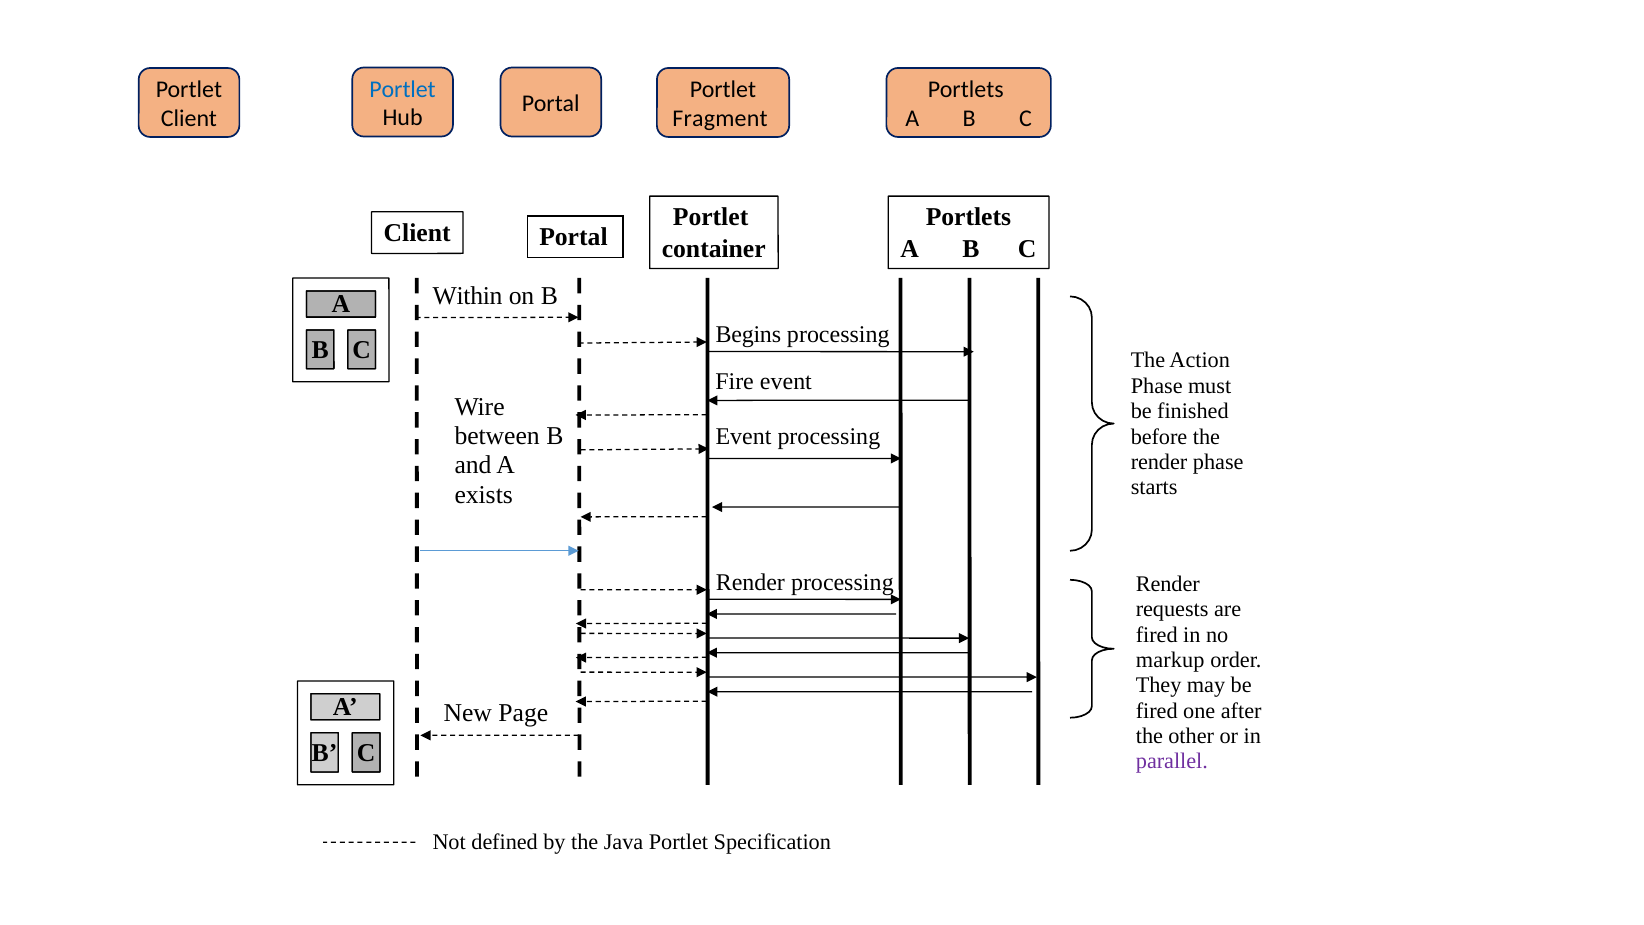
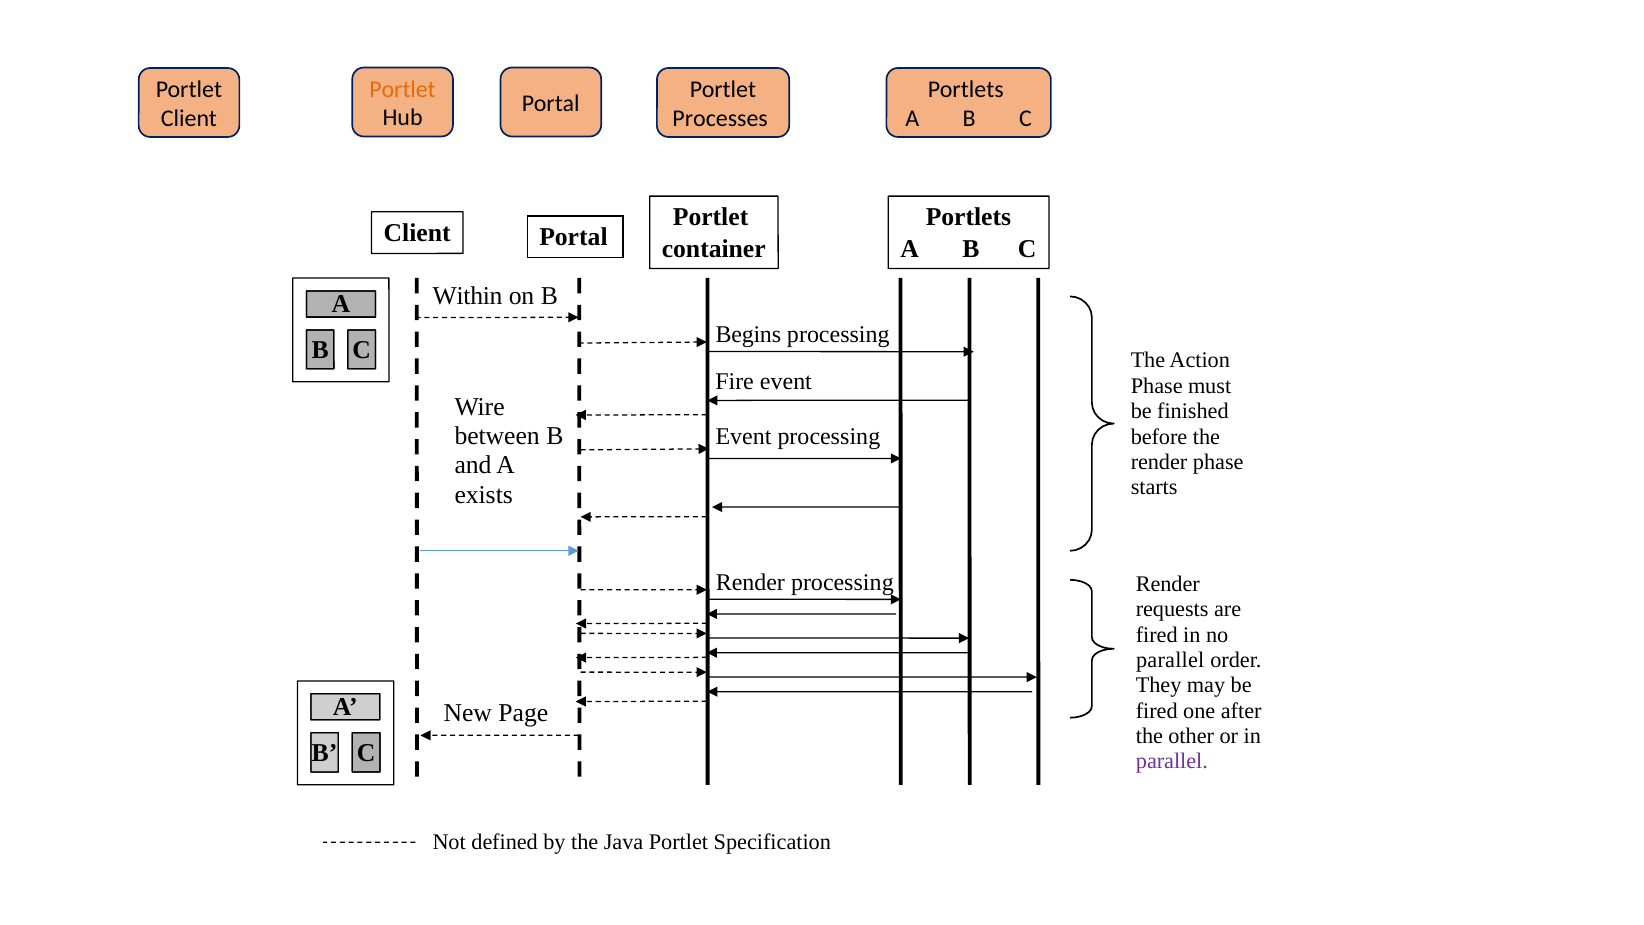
Portlet at (403, 89) colour: blue -> orange
Fragment: Fragment -> Processes
markup at (1170, 660): markup -> parallel
